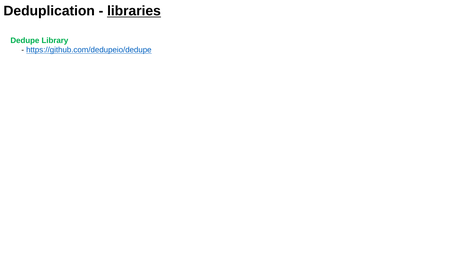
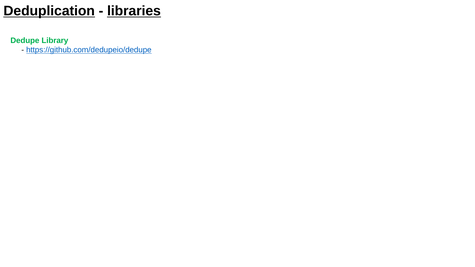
Deduplication underline: none -> present
